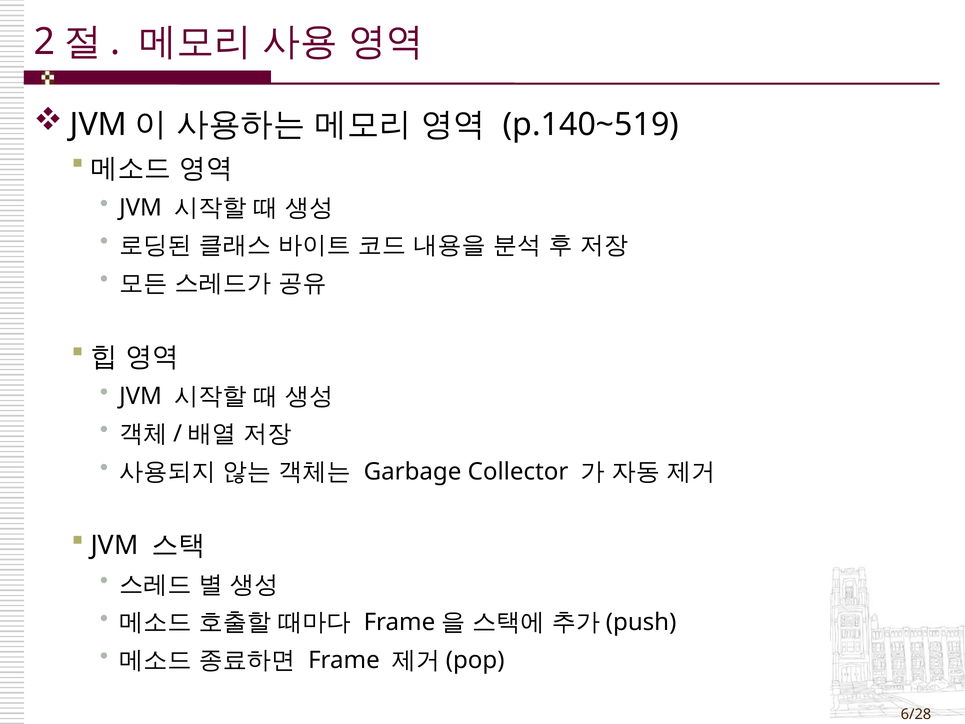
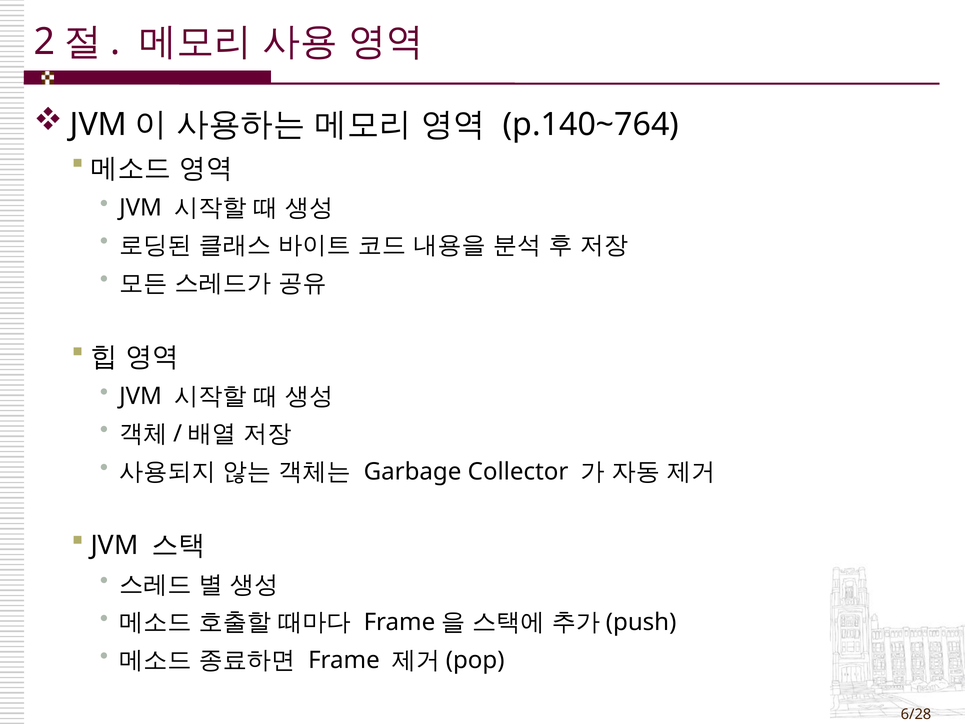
p.140~519: p.140~519 -> p.140~764
